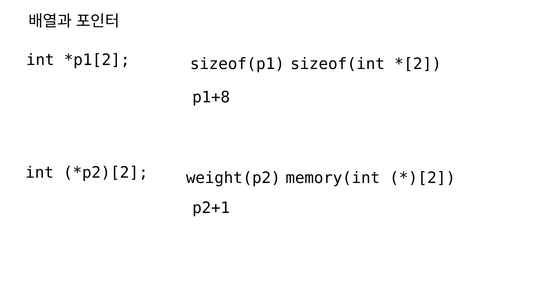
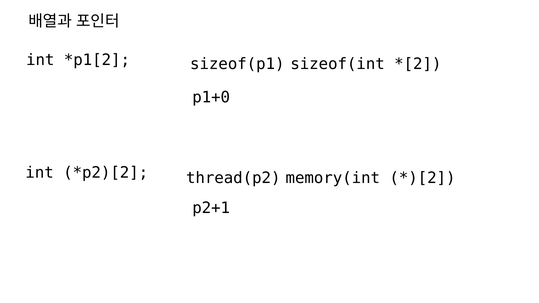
p1+8: p1+8 -> p1+0
weight(p2: weight(p2 -> thread(p2
